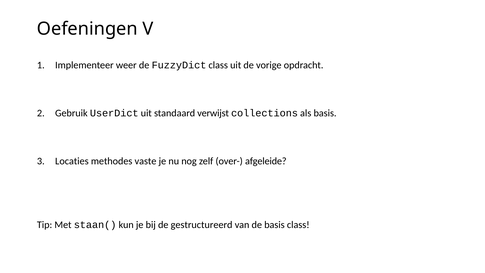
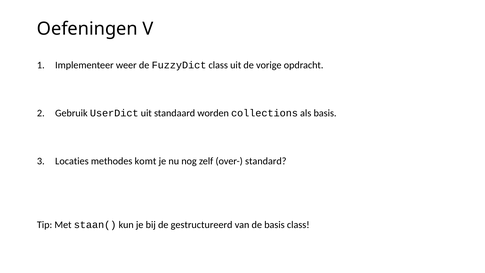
verwijst: verwijst -> worden
vaste: vaste -> komt
afgeleide: afgeleide -> standard
